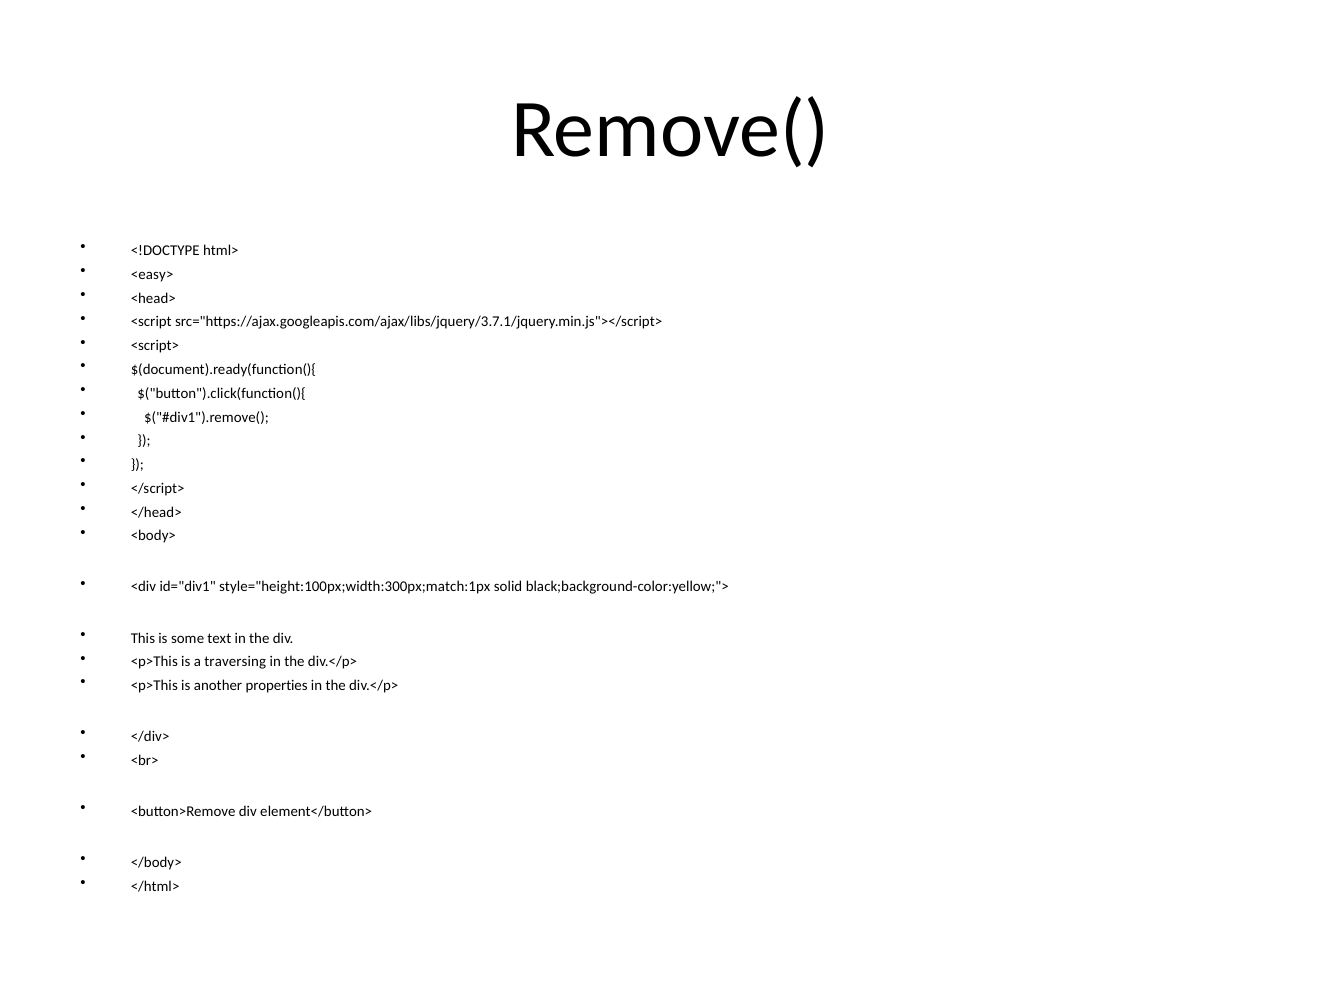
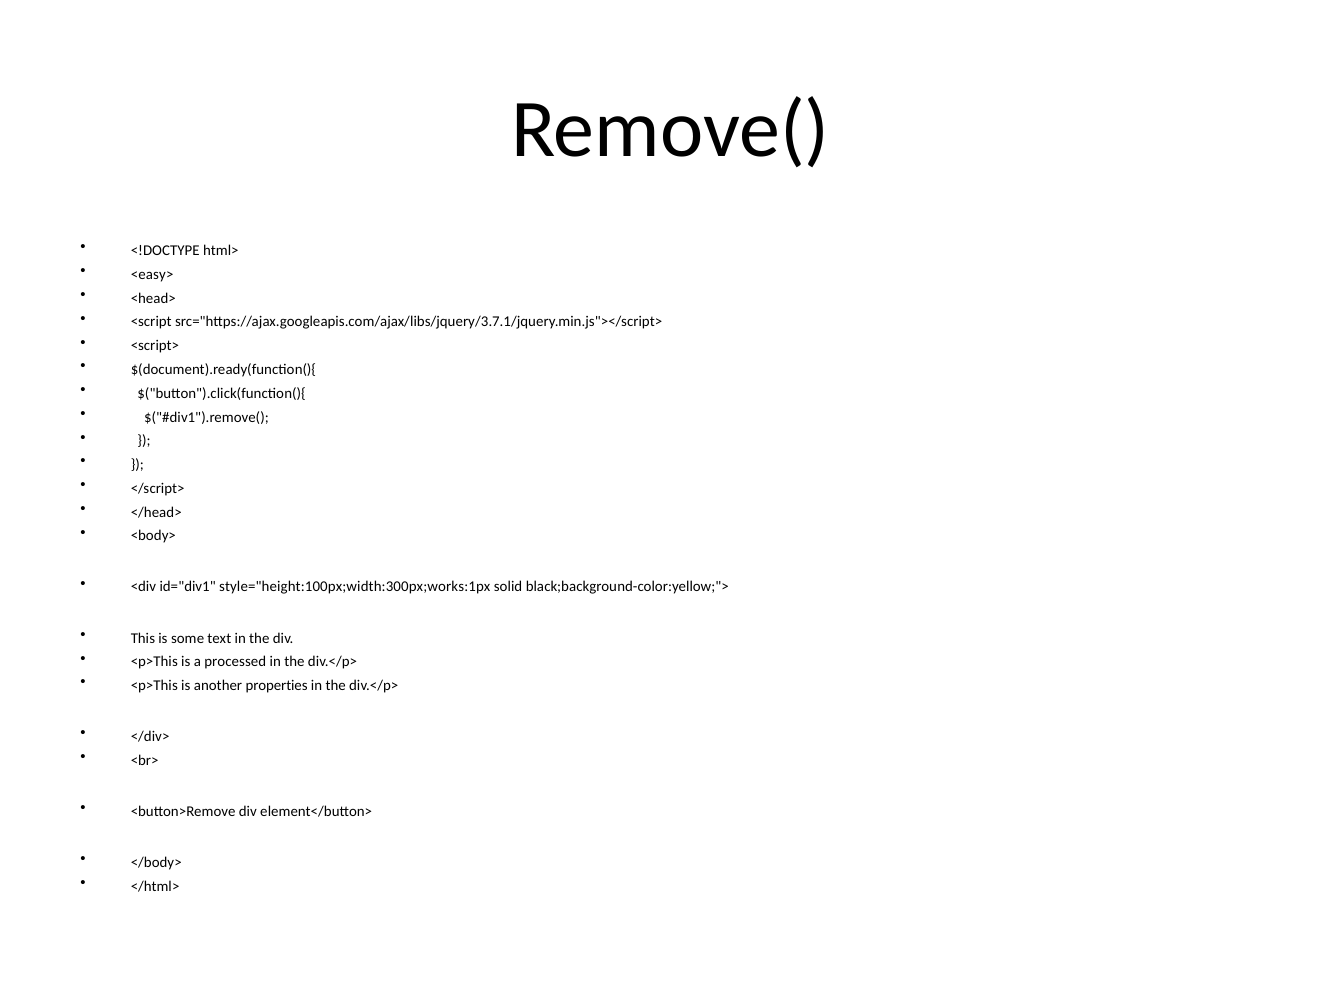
style="height:100px;width:300px;match:1px: style="height:100px;width:300px;match:1px -> style="height:100px;width:300px;works:1px
traversing: traversing -> processed
